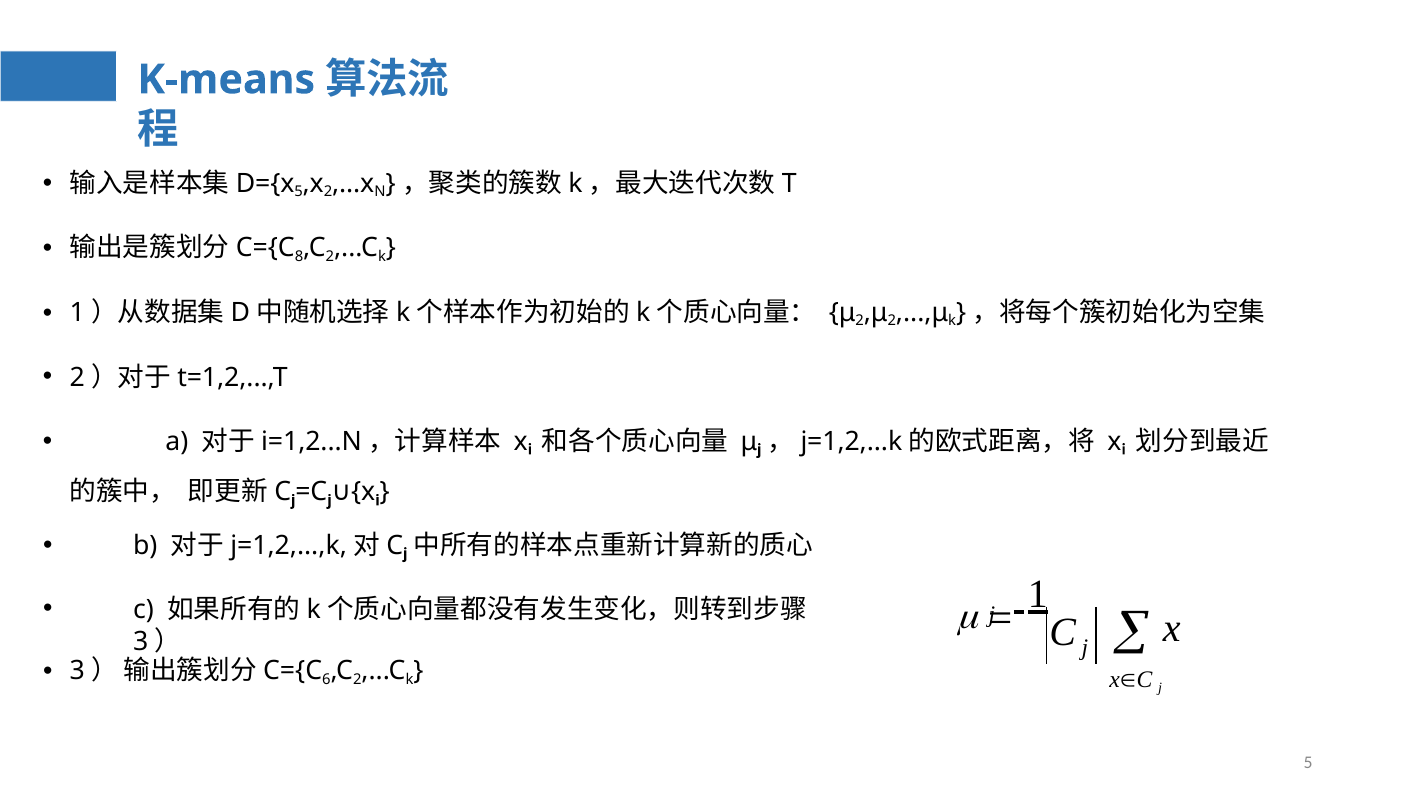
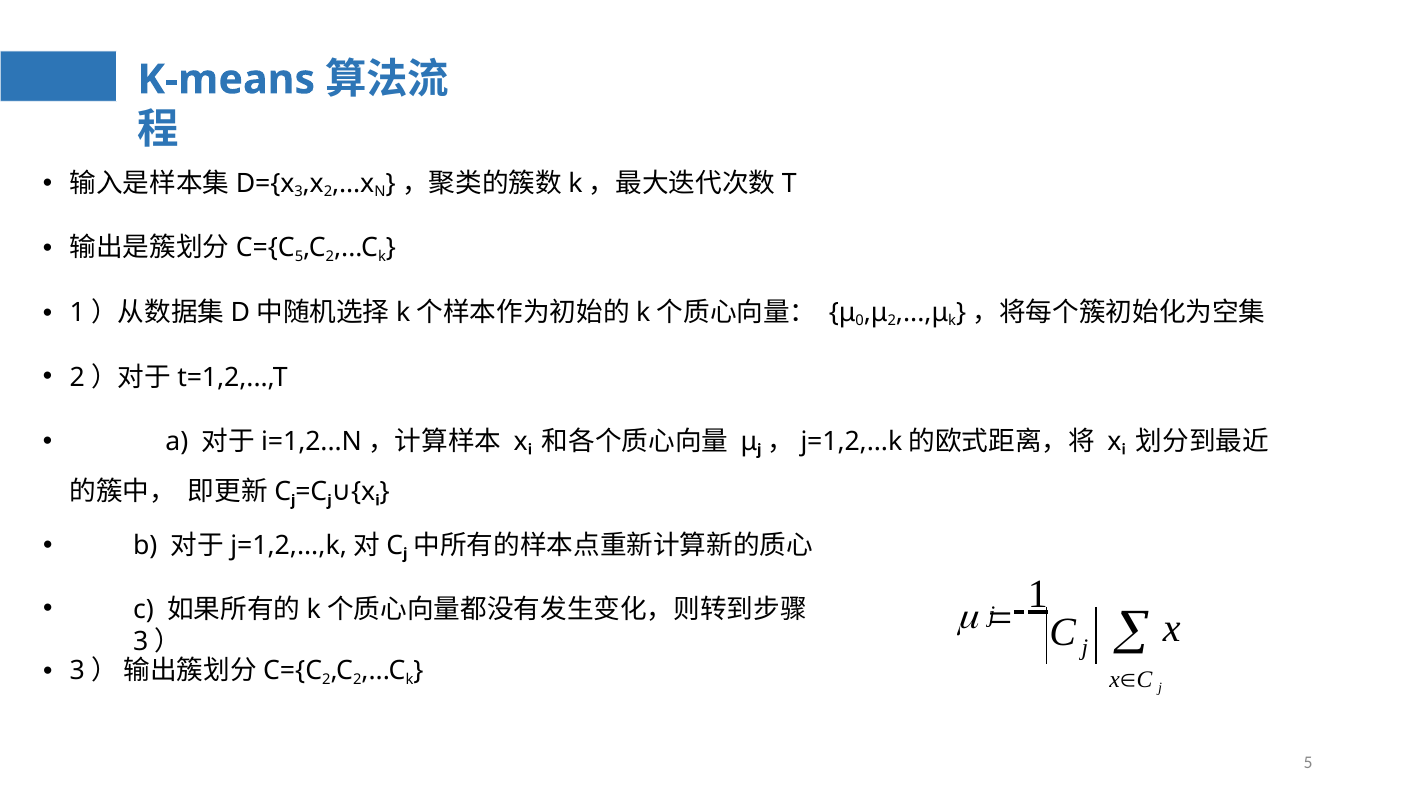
5 at (299, 191): 5 -> 3
8 at (299, 256): 8 -> 5
2 at (860, 321): 2 -> 0
6 at (326, 679): 6 -> 2
